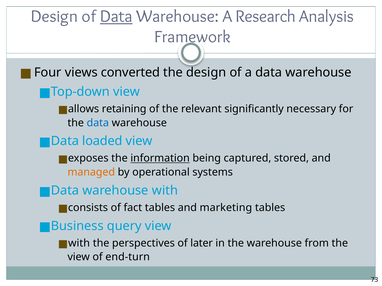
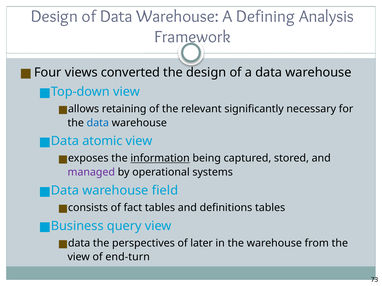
Data at (116, 16) underline: present -> none
Research: Research -> Defining
loaded: loaded -> atomic
managed colour: orange -> purple
warehouse with: with -> field
marketing: marketing -> definitions
with at (79, 243): with -> data
